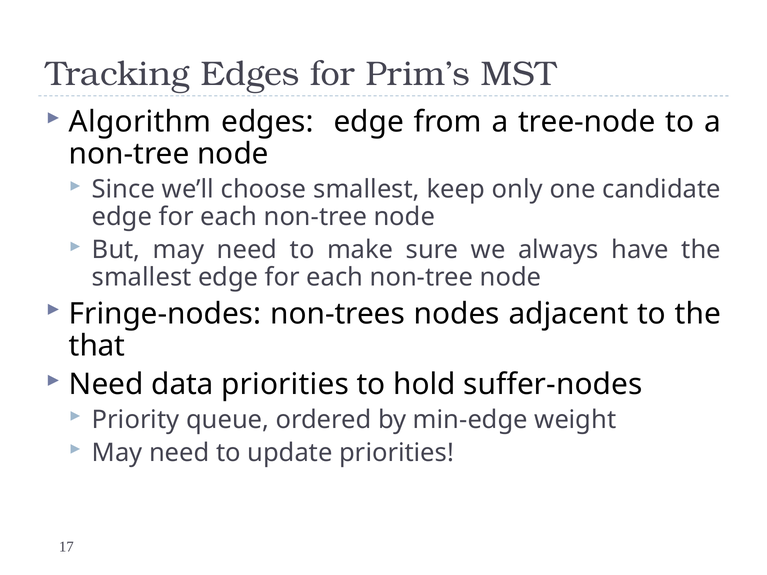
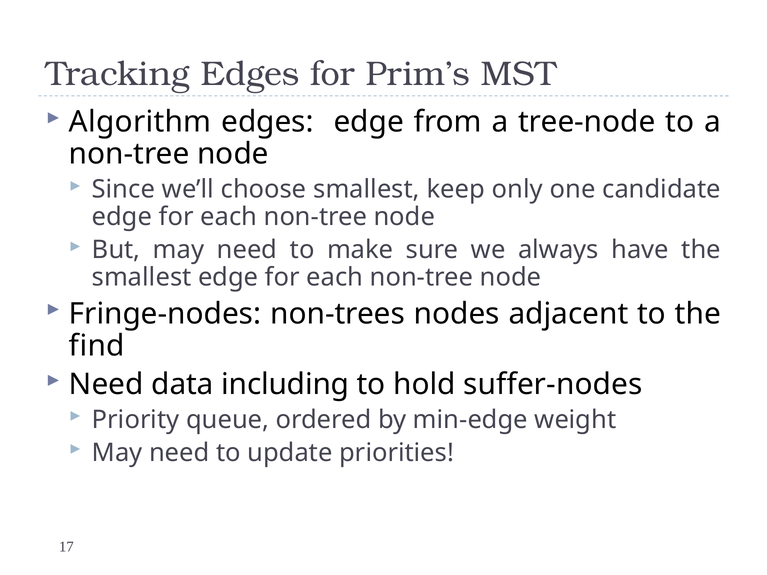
that: that -> find
data priorities: priorities -> including
